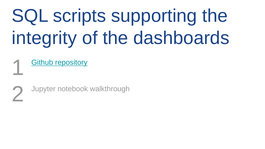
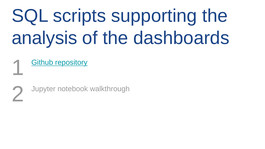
integrity: integrity -> analysis
